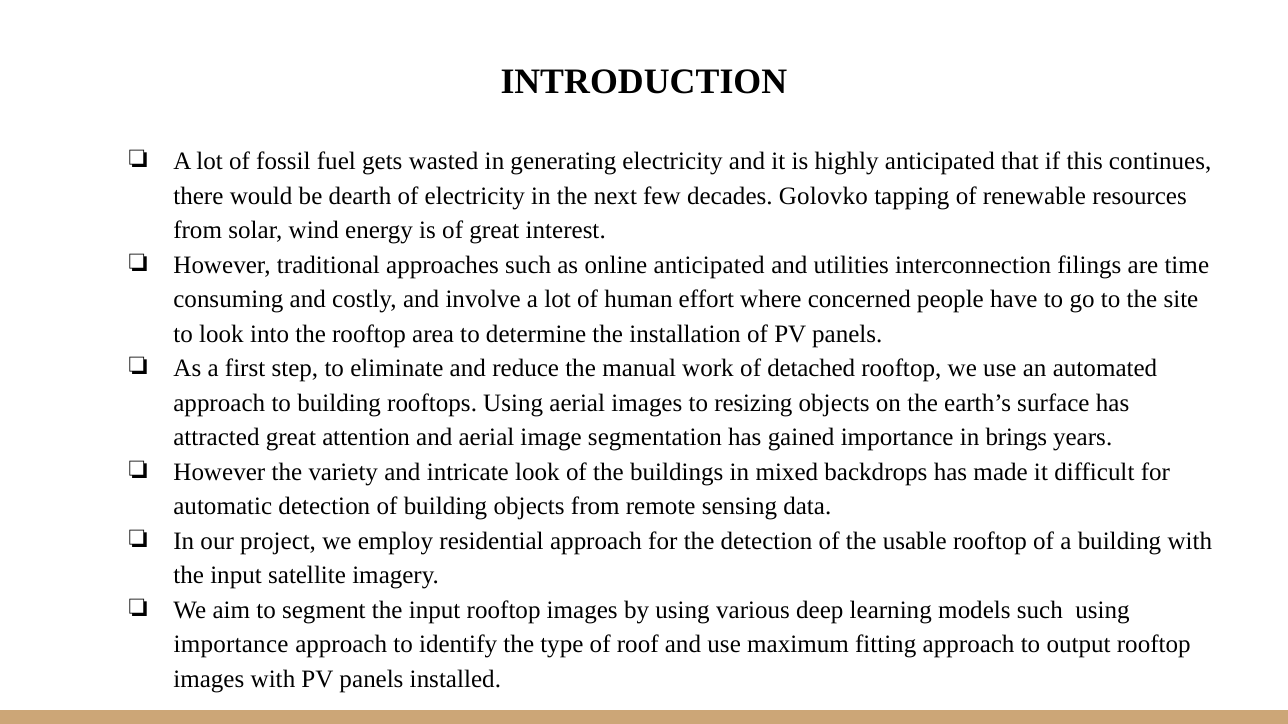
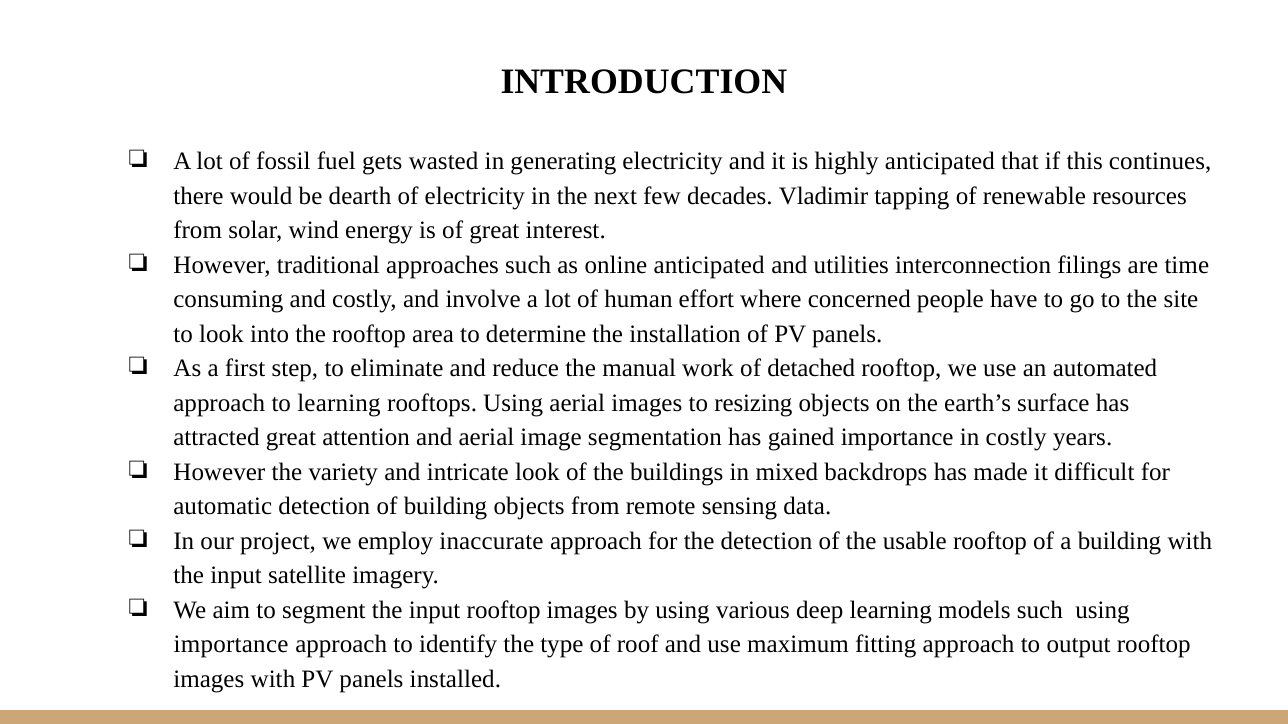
Golovko: Golovko -> Vladimir
to building: building -> learning
in brings: brings -> costly
residential: residential -> inaccurate
